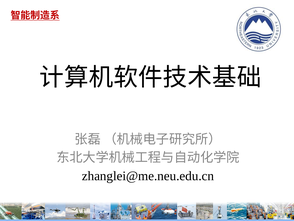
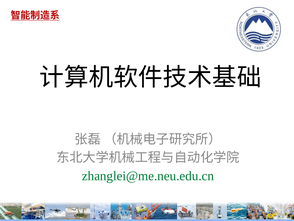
zhanglei@me.neu.edu.cn colour: black -> green
